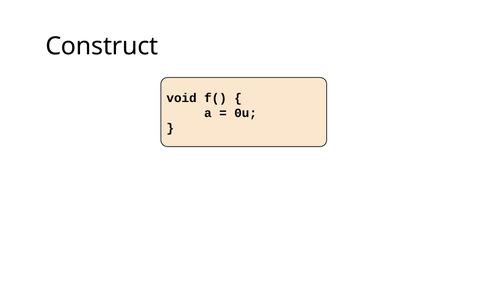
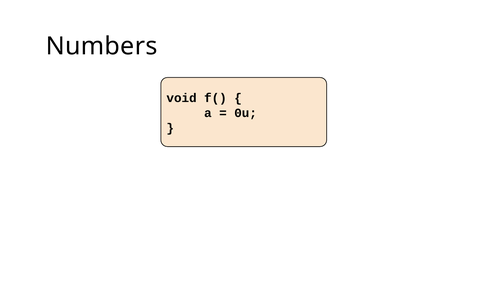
Construct: Construct -> Numbers
